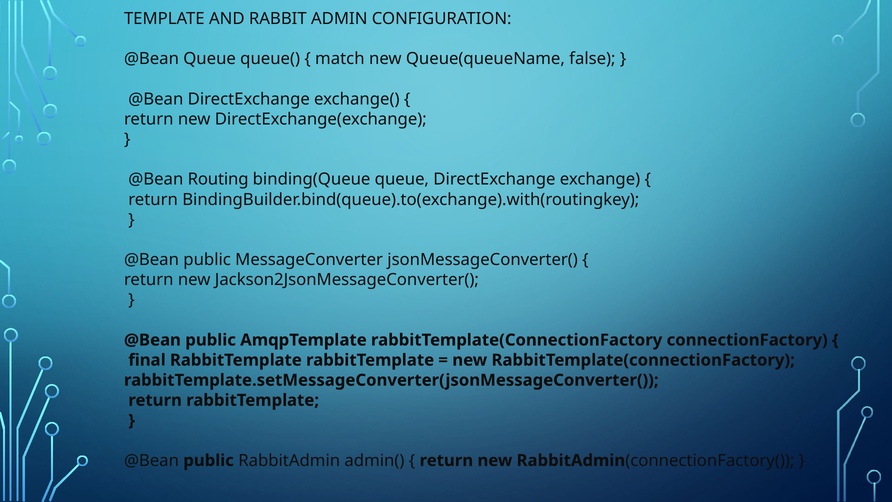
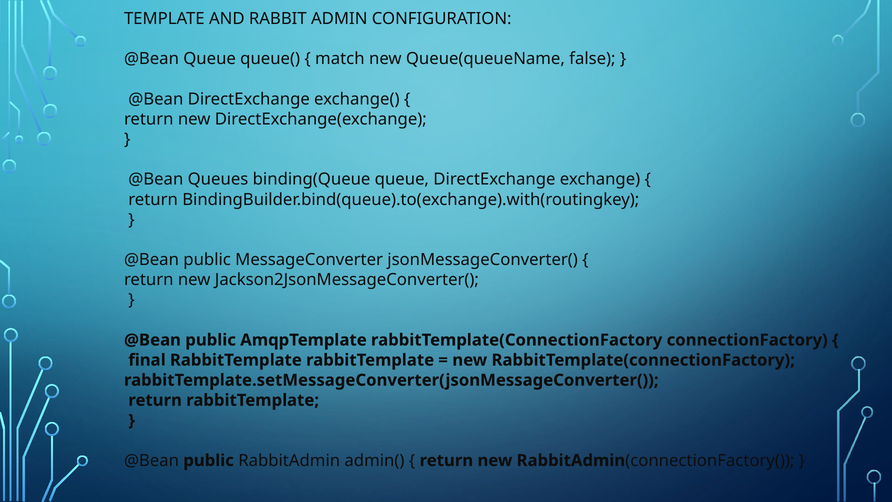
Routing: Routing -> Queues
